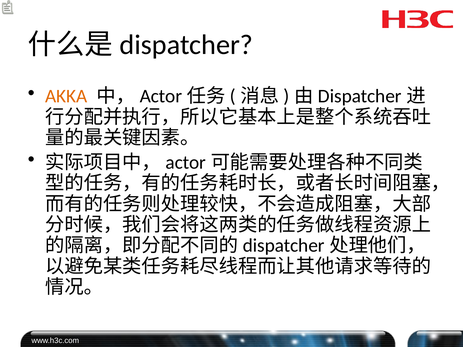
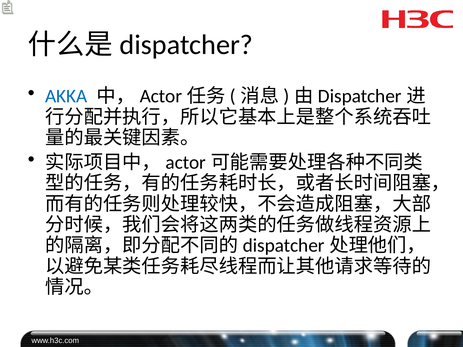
AKKA colour: orange -> blue
